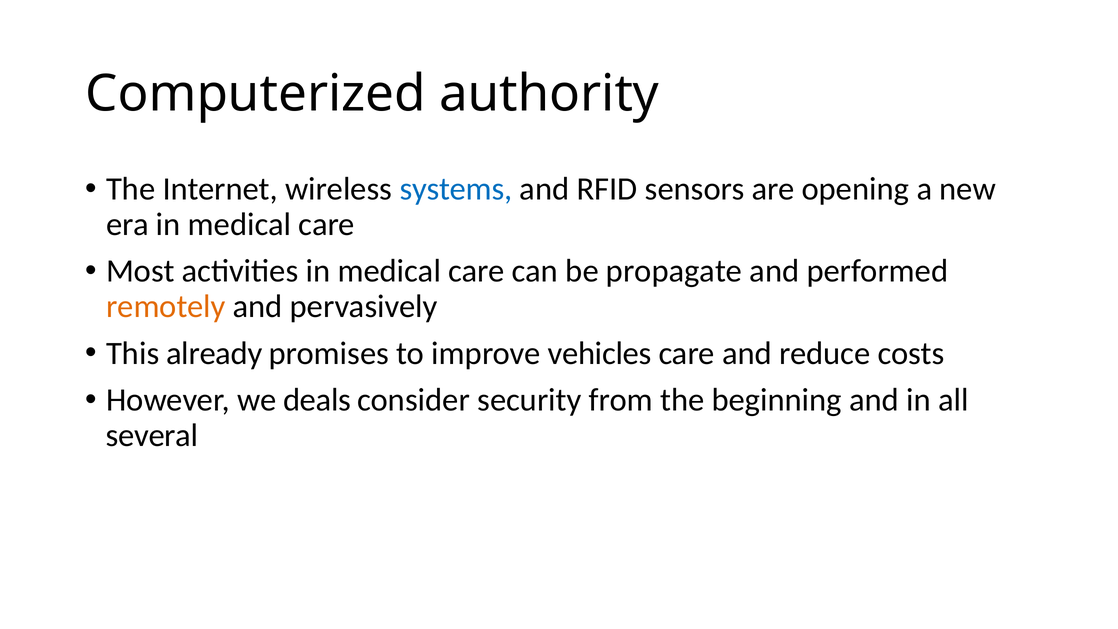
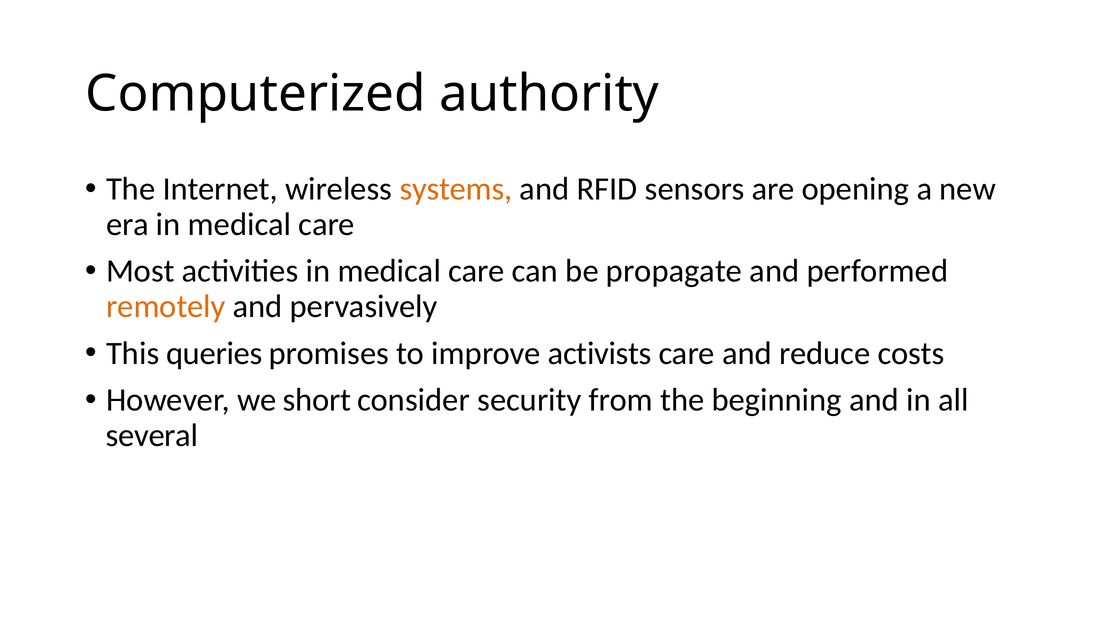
systems colour: blue -> orange
already: already -> queries
vehicles: vehicles -> activists
deals: deals -> short
